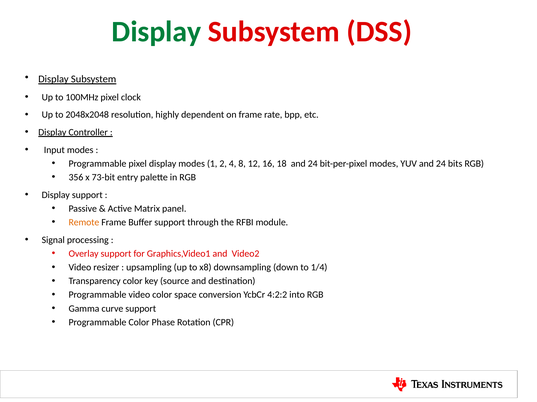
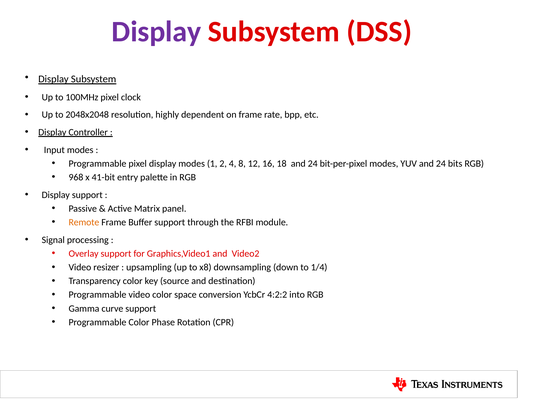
Display at (156, 32) colour: green -> purple
356: 356 -> 968
73-bit: 73-bit -> 41-bit
